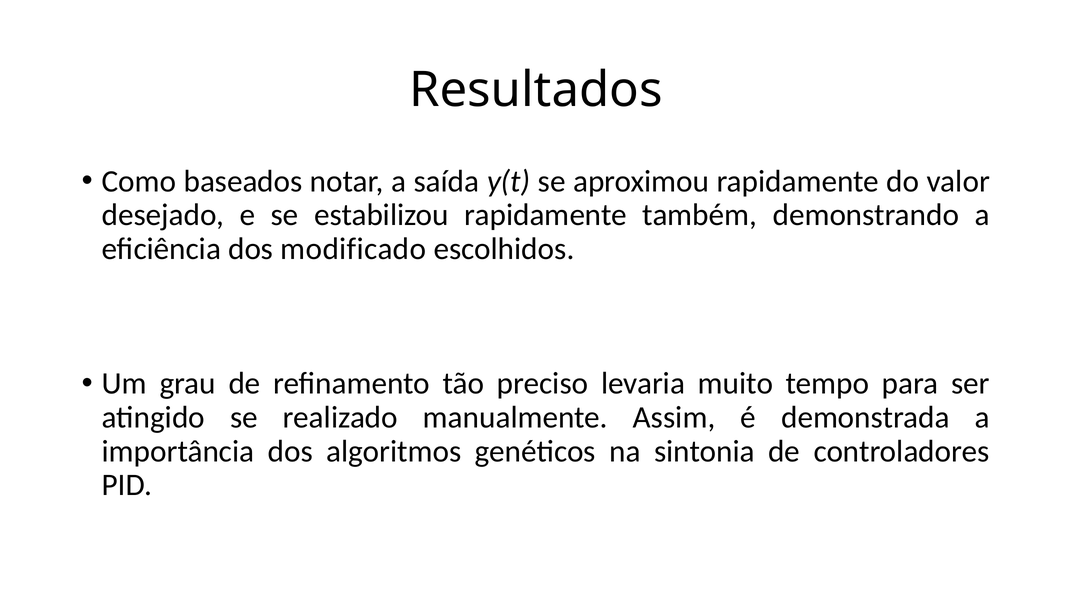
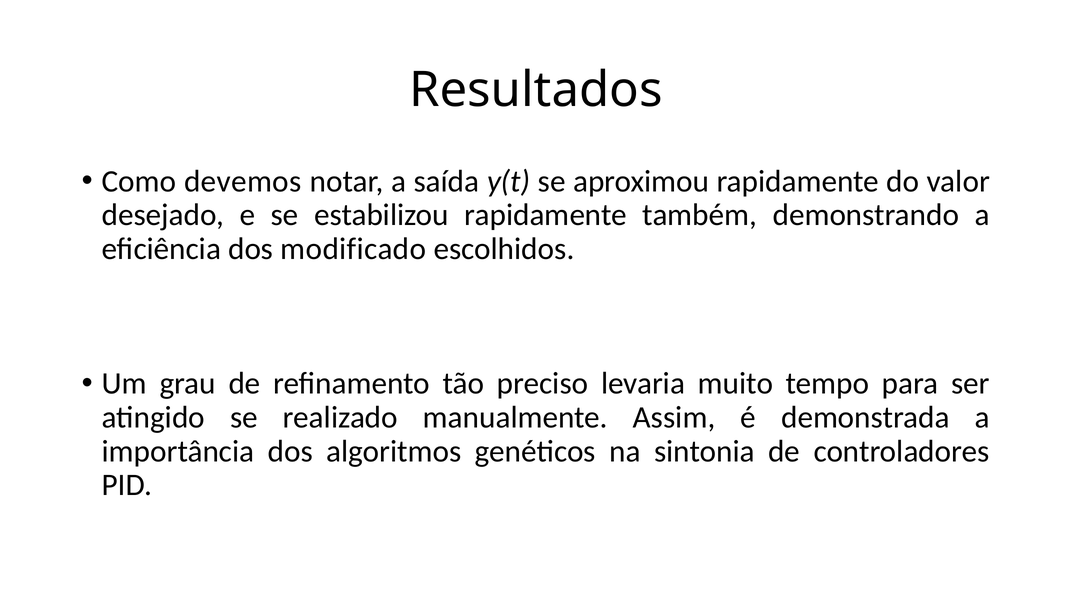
baseados: baseados -> devemos
